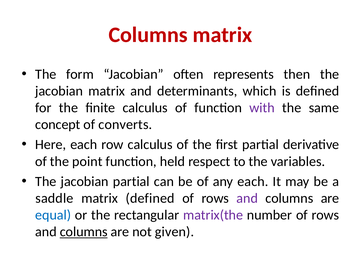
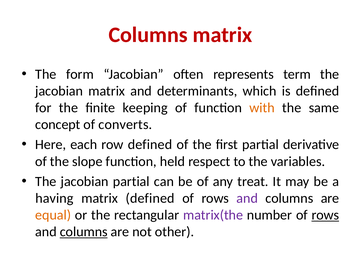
then: then -> term
finite calculus: calculus -> keeping
with colour: purple -> orange
row calculus: calculus -> defined
point: point -> slope
any each: each -> treat
saddle: saddle -> having
equal colour: blue -> orange
rows at (325, 216) underline: none -> present
given: given -> other
